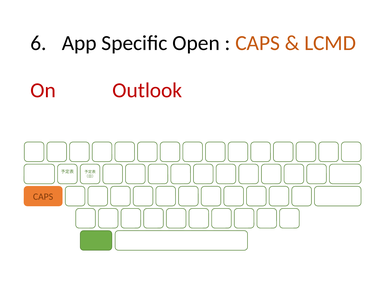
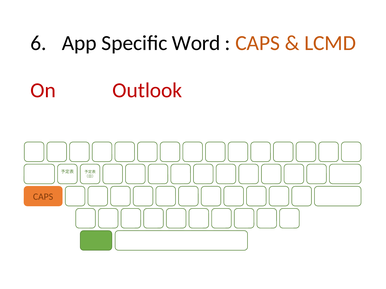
Open: Open -> Word
